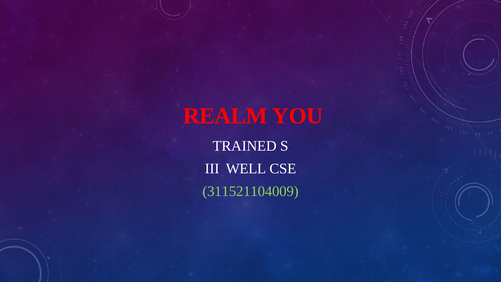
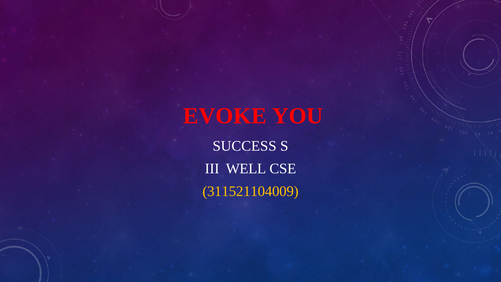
REALM: REALM -> EVOKE
TRAINED: TRAINED -> SUCCESS
311521104009 colour: light green -> yellow
